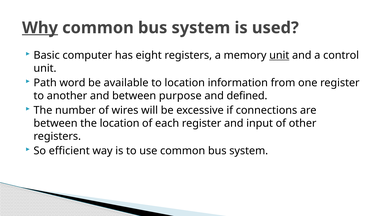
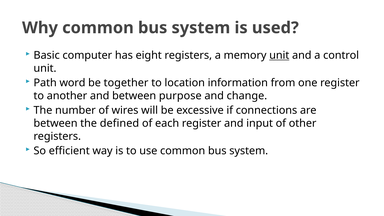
Why underline: present -> none
available: available -> together
defined: defined -> change
the location: location -> defined
